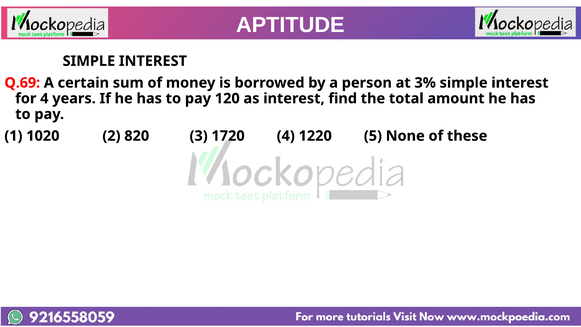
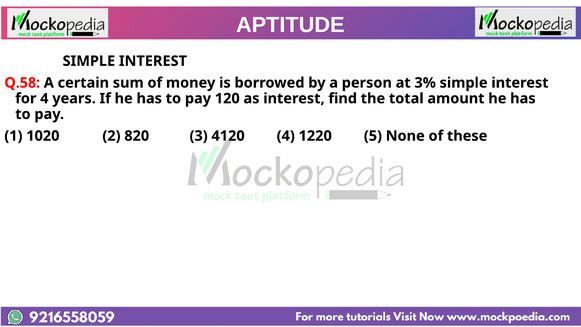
Q.69: Q.69 -> Q.58
1720: 1720 -> 4120
